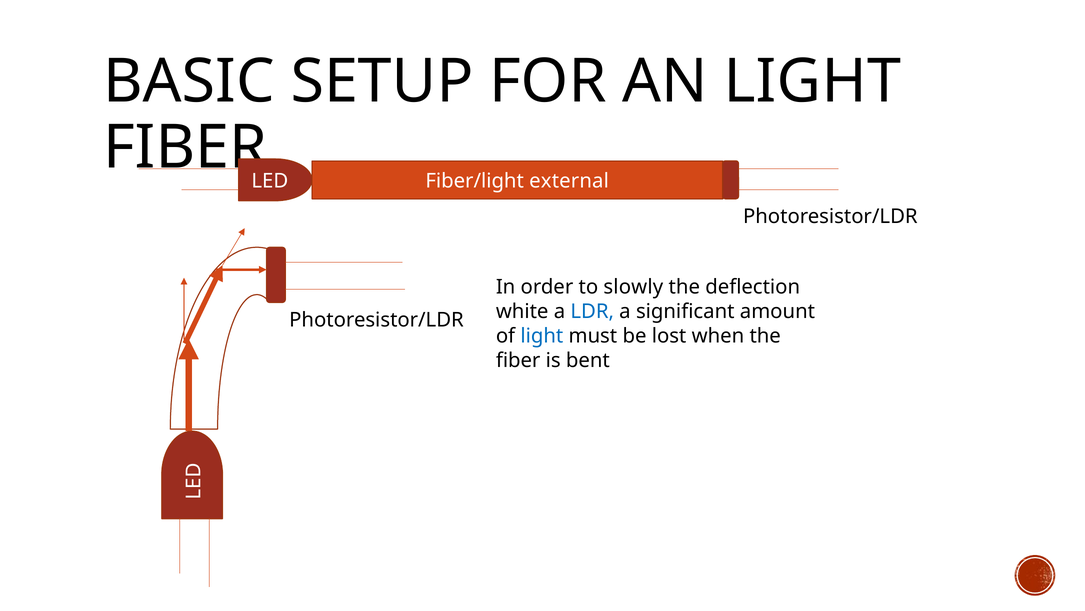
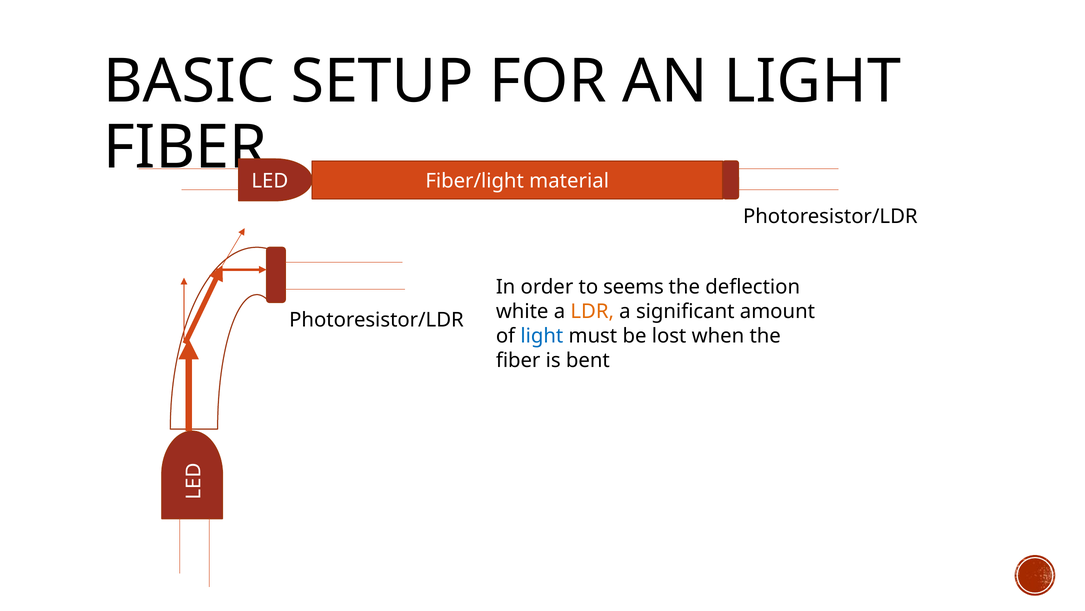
external: external -> material
slowly: slowly -> seems
LDR colour: blue -> orange
